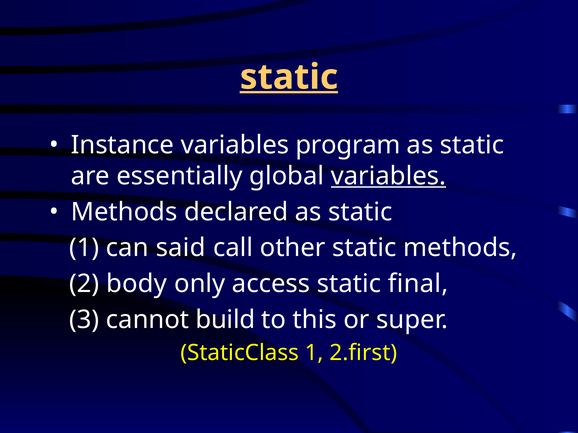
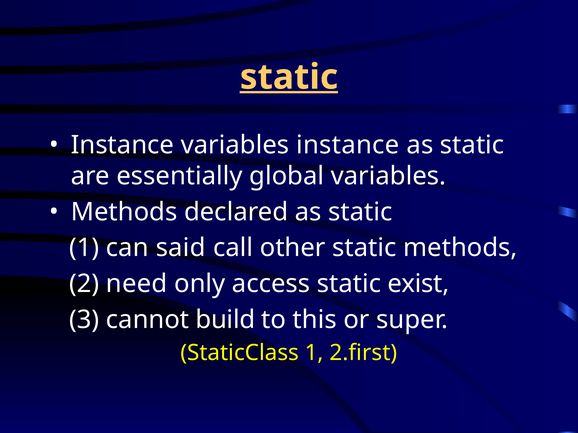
variables program: program -> instance
variables at (388, 176) underline: present -> none
body: body -> need
final: final -> exist
